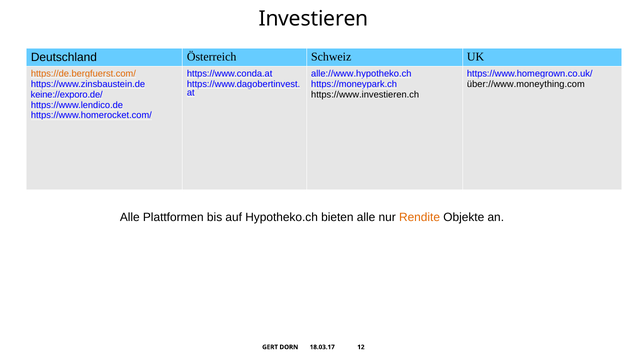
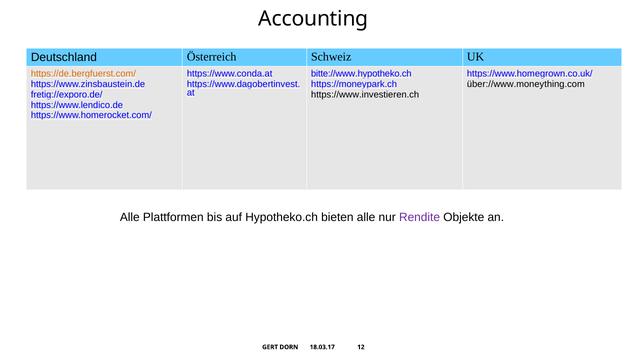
Investieren: Investieren -> Accounting
alle://www.hypotheko.ch: alle://www.hypotheko.ch -> bitte://www.hypotheko.ch
keine://exporo.de/: keine://exporo.de/ -> fretig://exporo.de/
Rendite colour: orange -> purple
